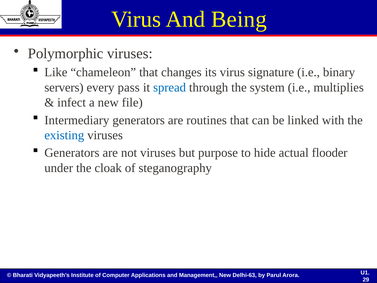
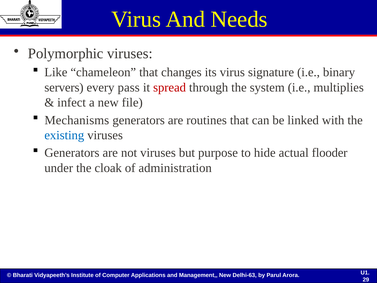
Being: Being -> Needs
spread colour: blue -> red
Intermediary: Intermediary -> Mechanisms
steganography: steganography -> administration
